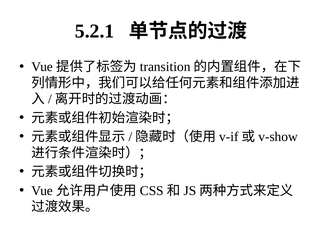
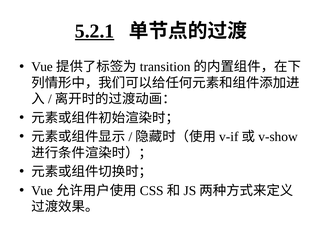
5.2.1 underline: none -> present
